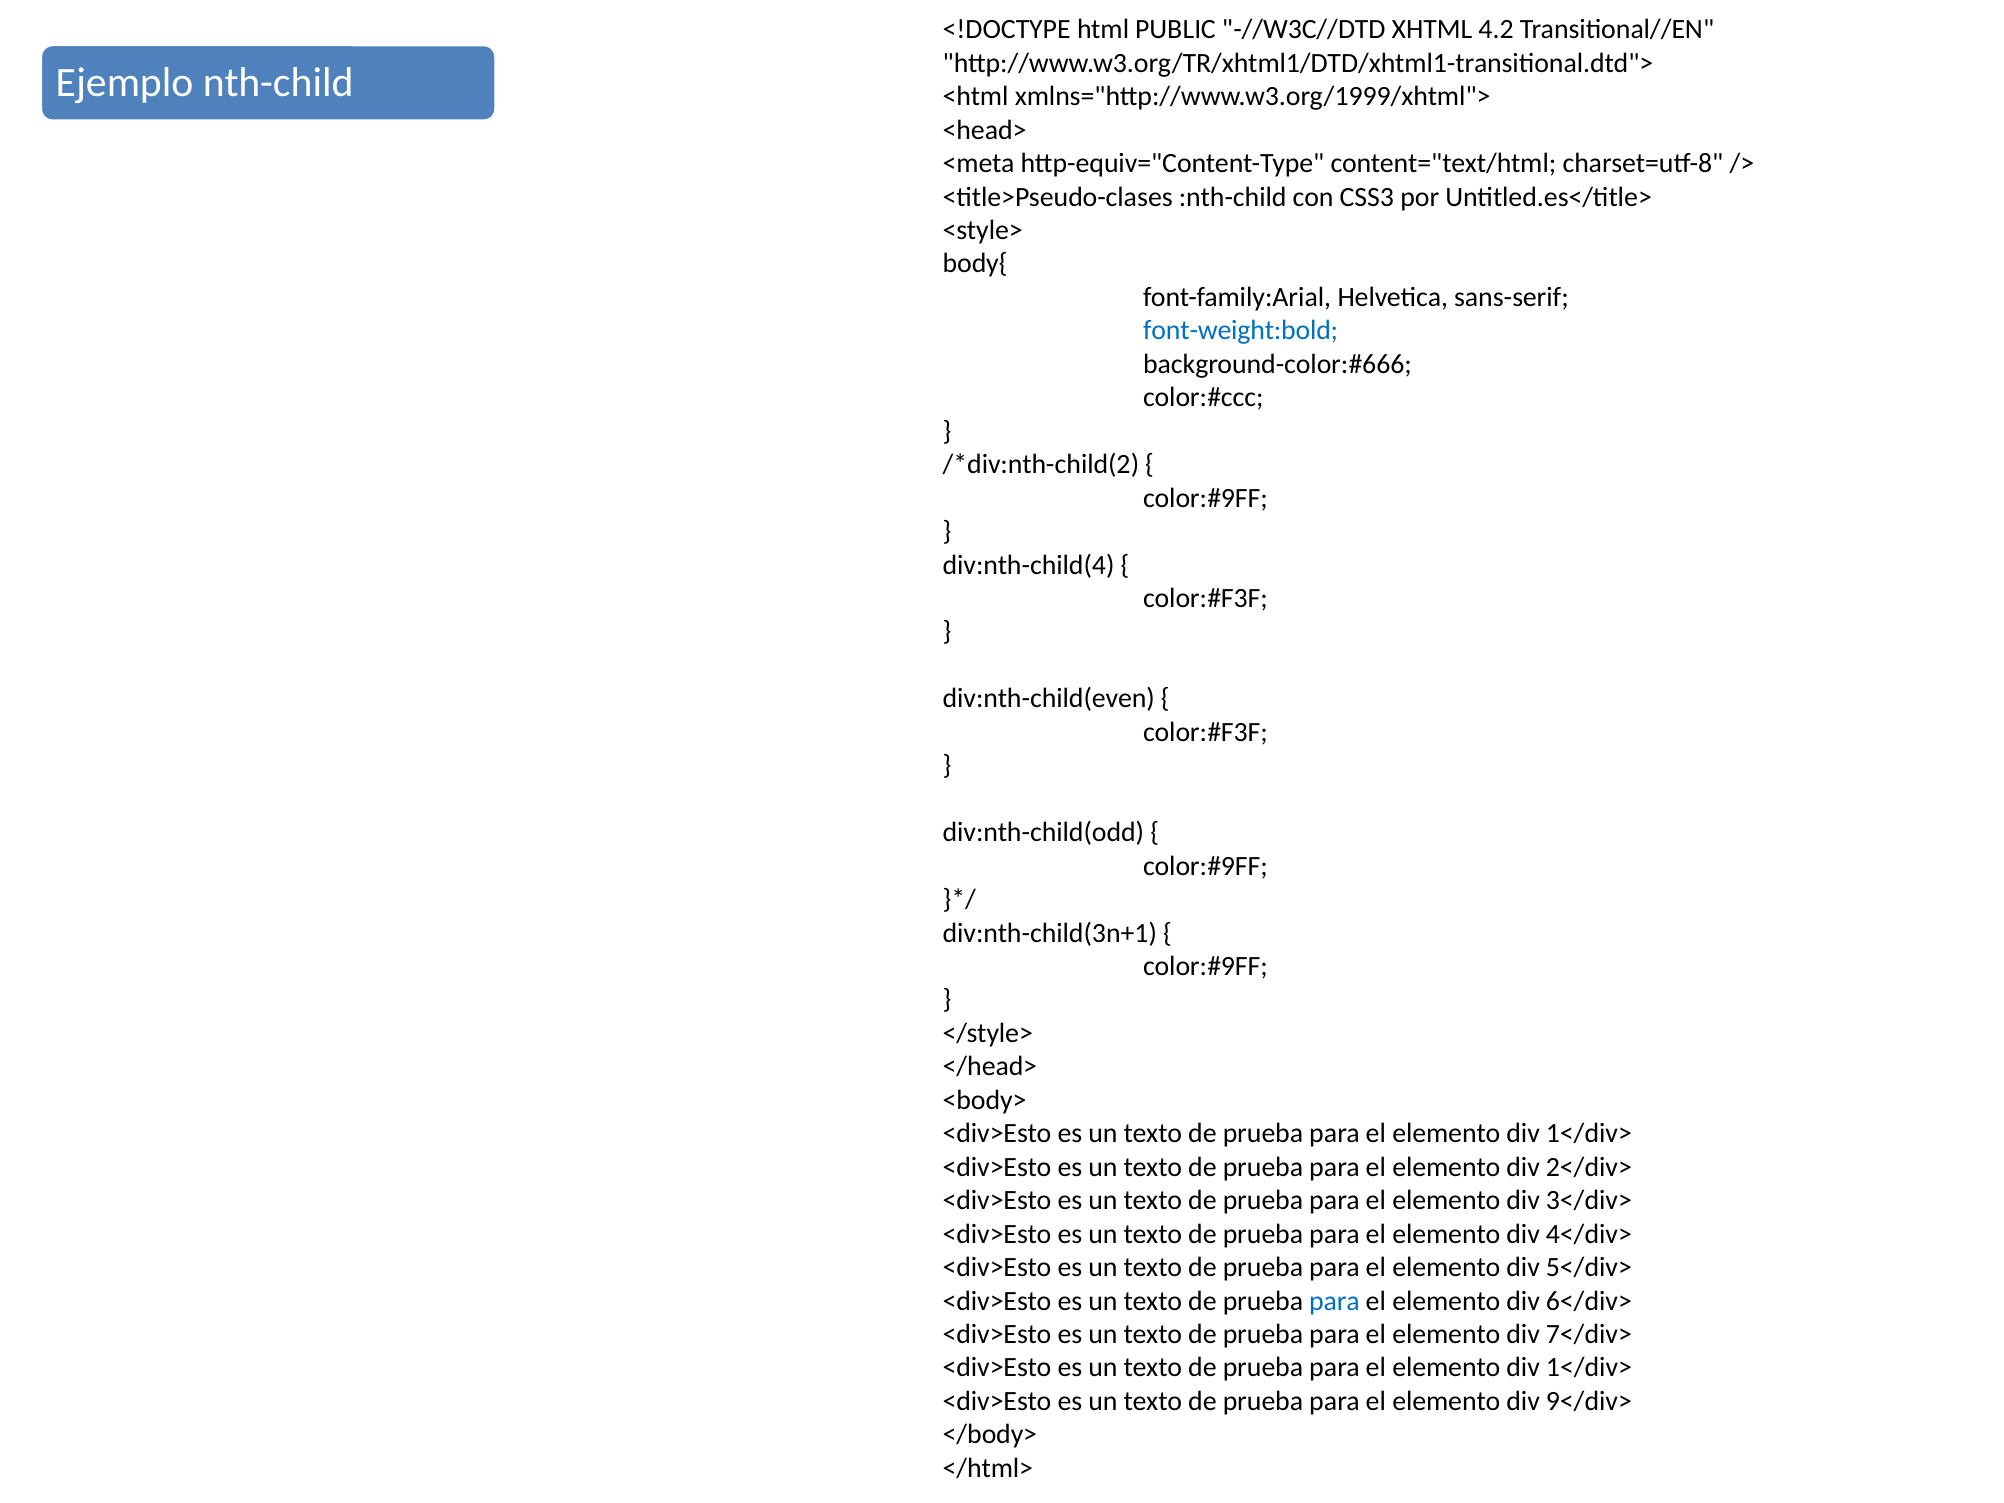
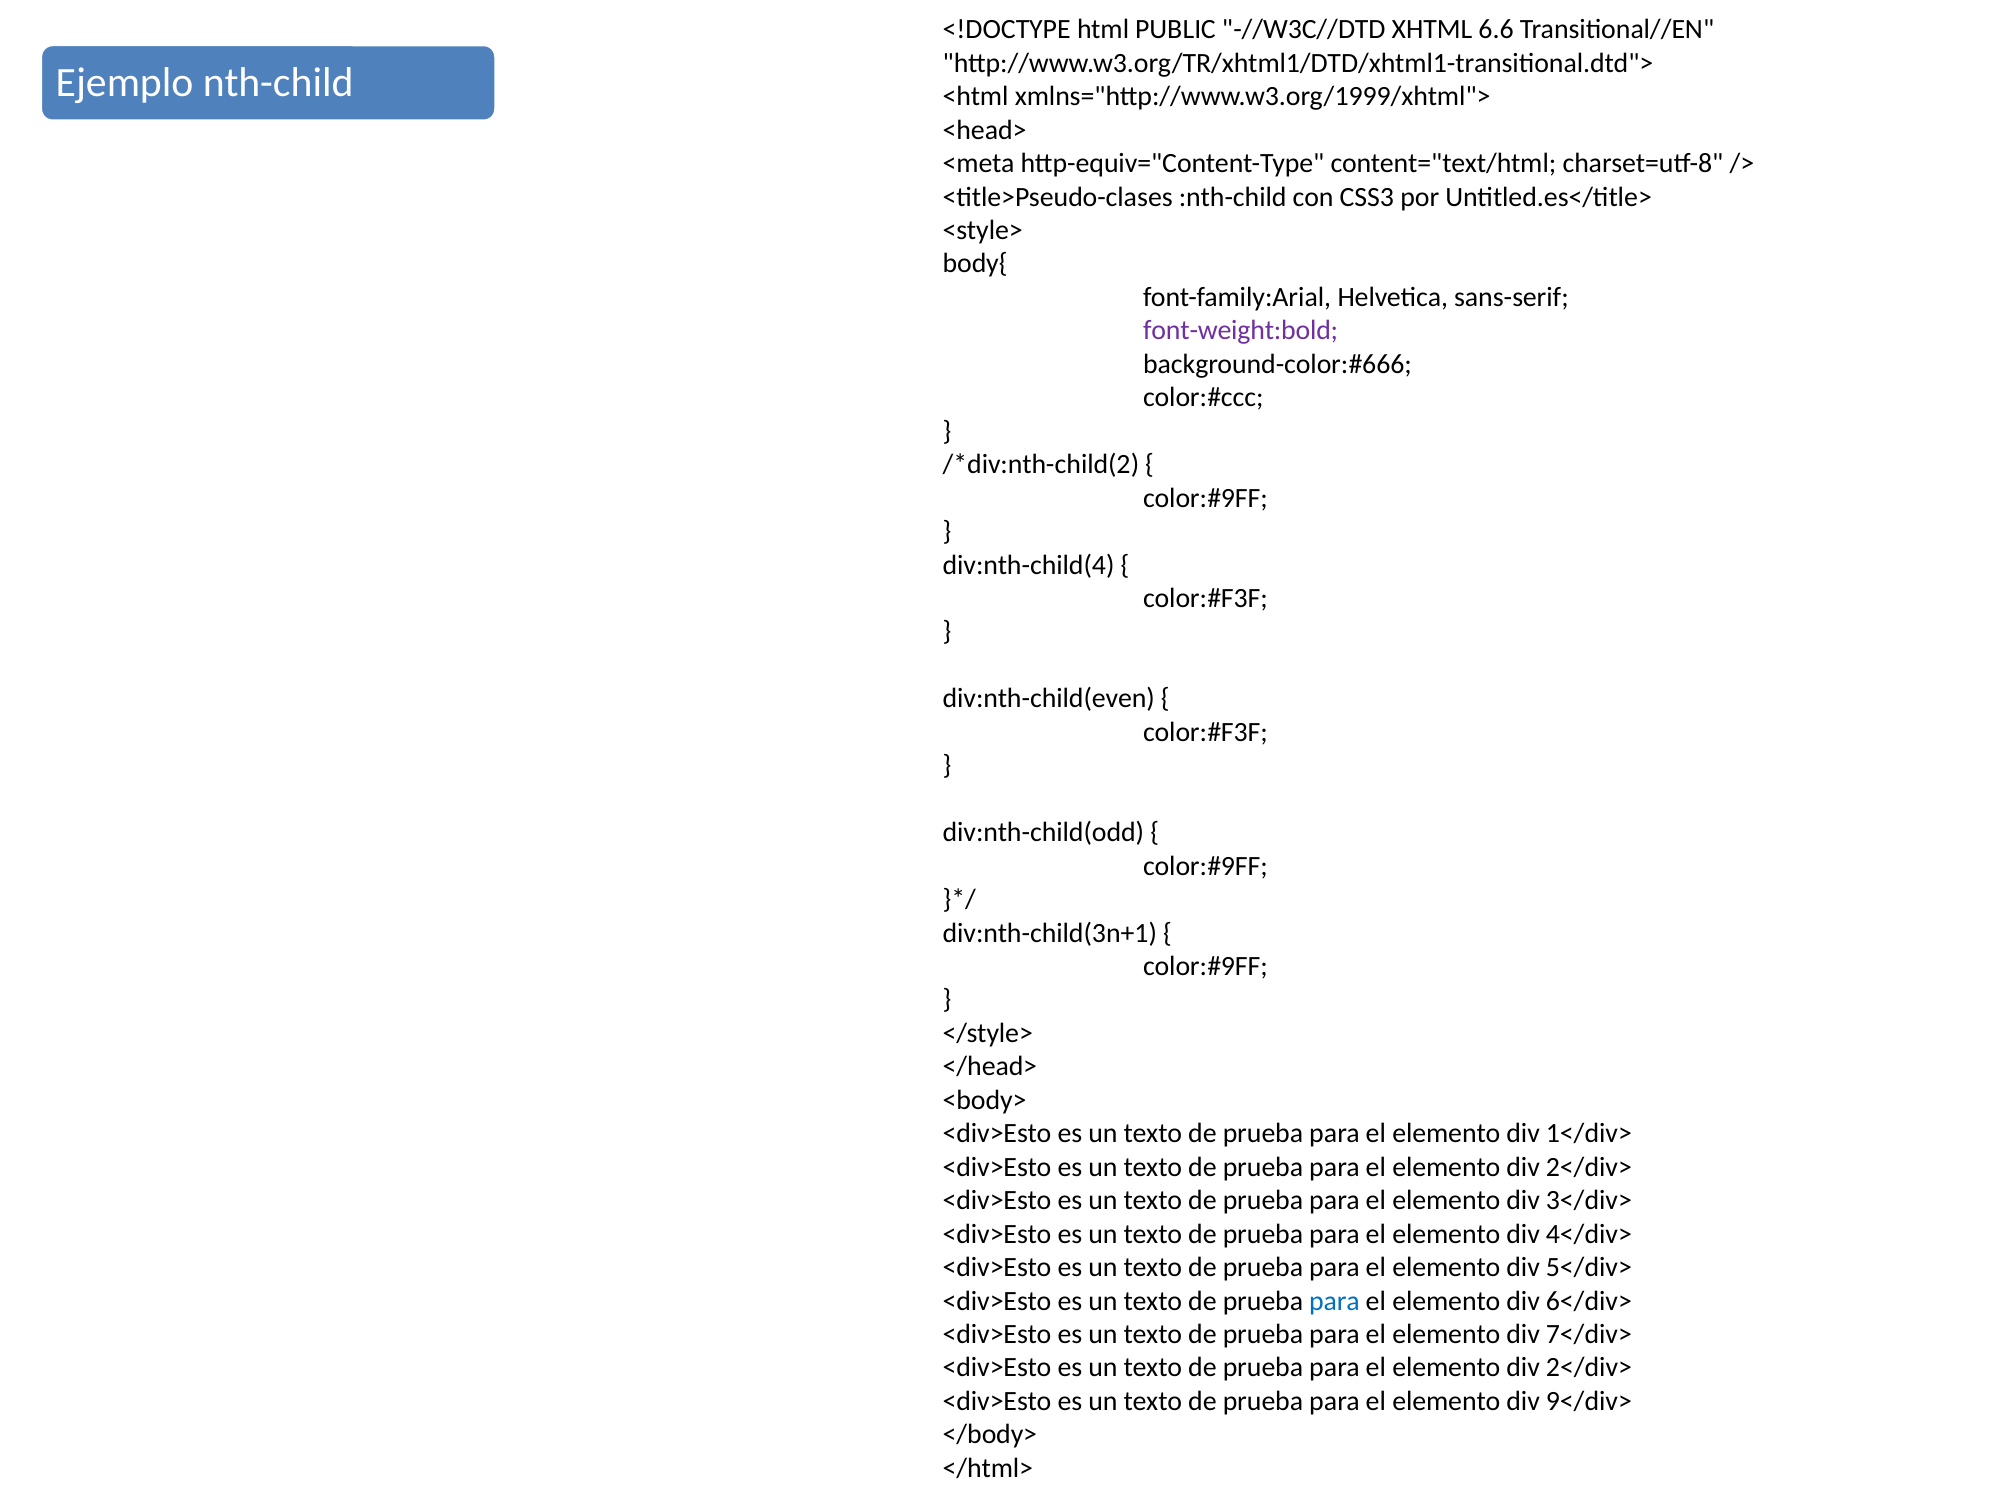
4.2: 4.2 -> 6.6
font-weight:bold colour: blue -> purple
1</div> at (1589, 1368): 1</div> -> 2</div>
